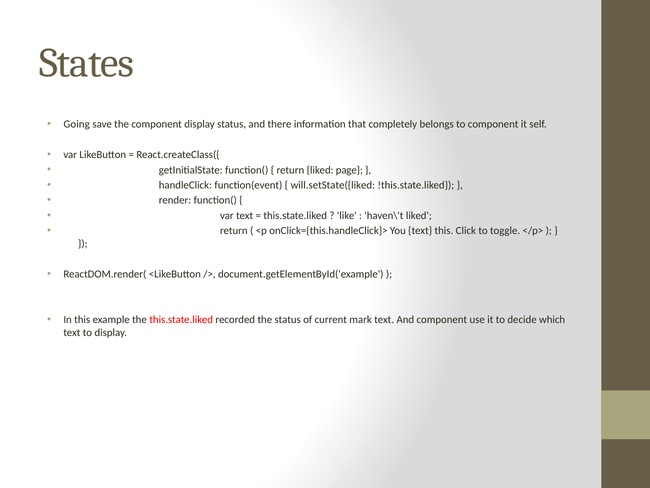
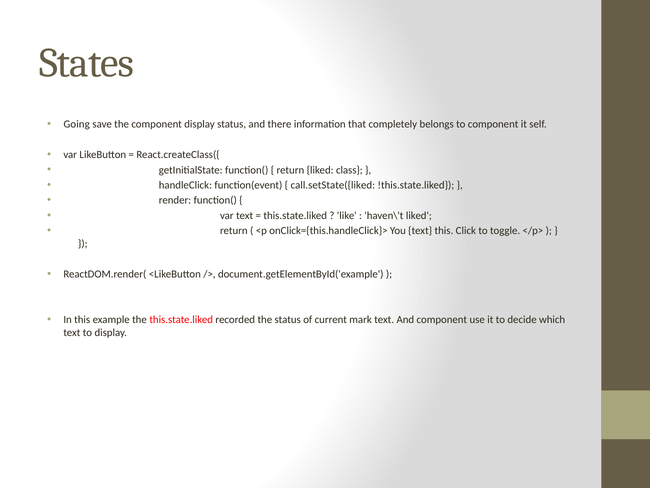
page: page -> class
will.setState({liked: will.setState({liked -> call.setState({liked
